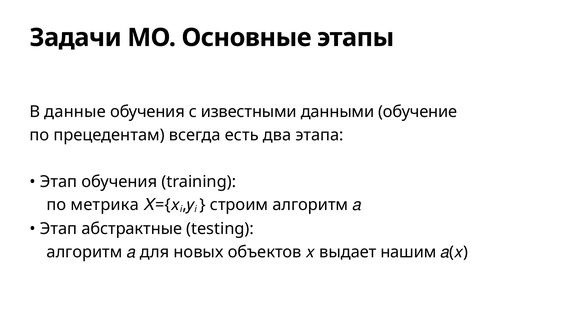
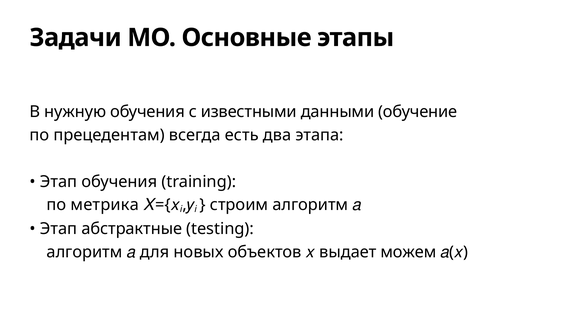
данные: данные -> нужную
нашим: нашим -> можем
